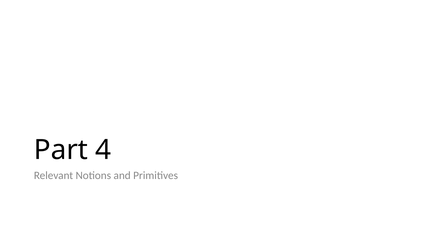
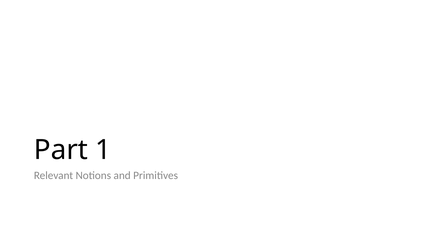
4: 4 -> 1
